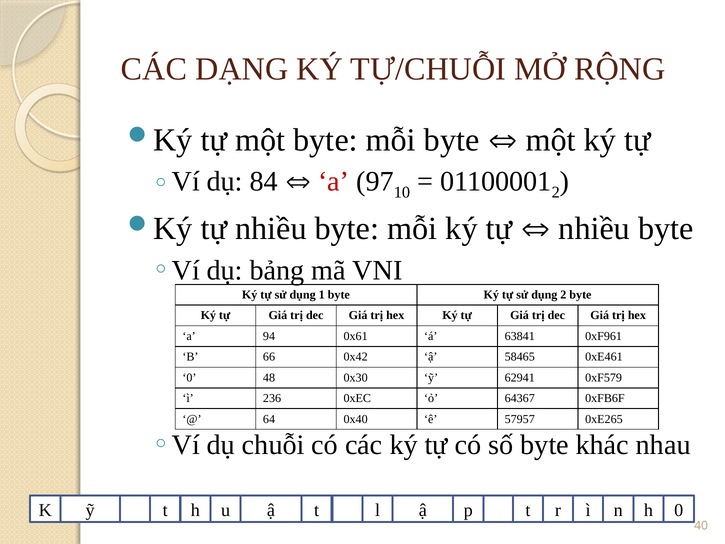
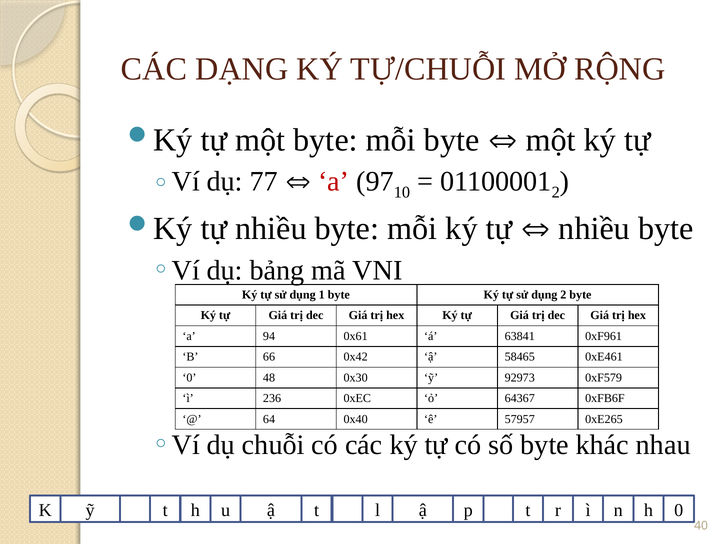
84: 84 -> 77
62941: 62941 -> 92973
